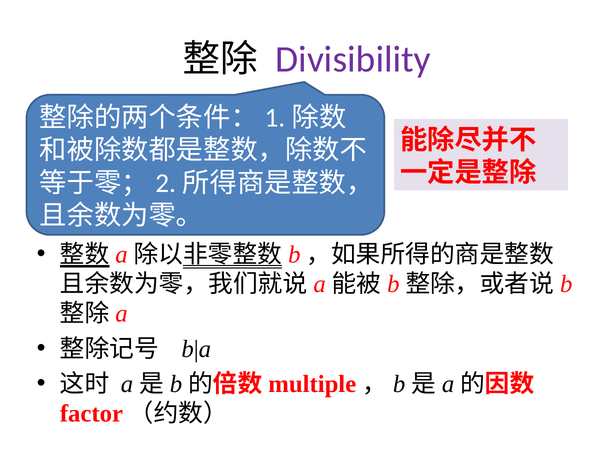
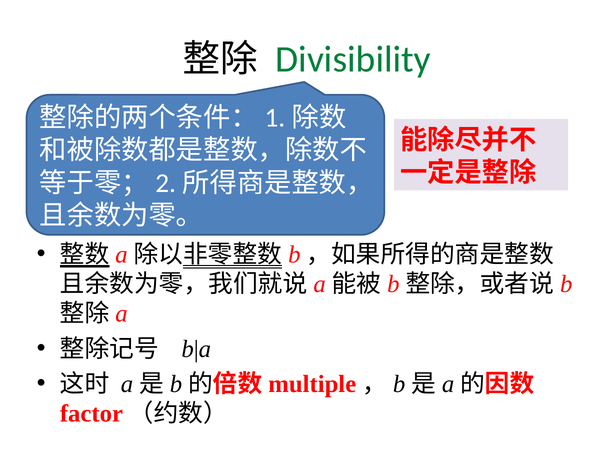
Divisibility colour: purple -> green
